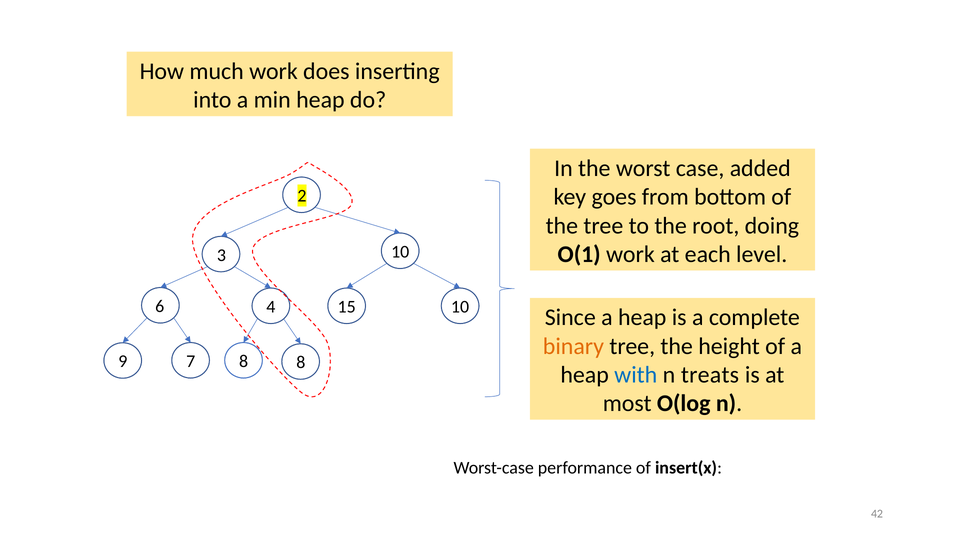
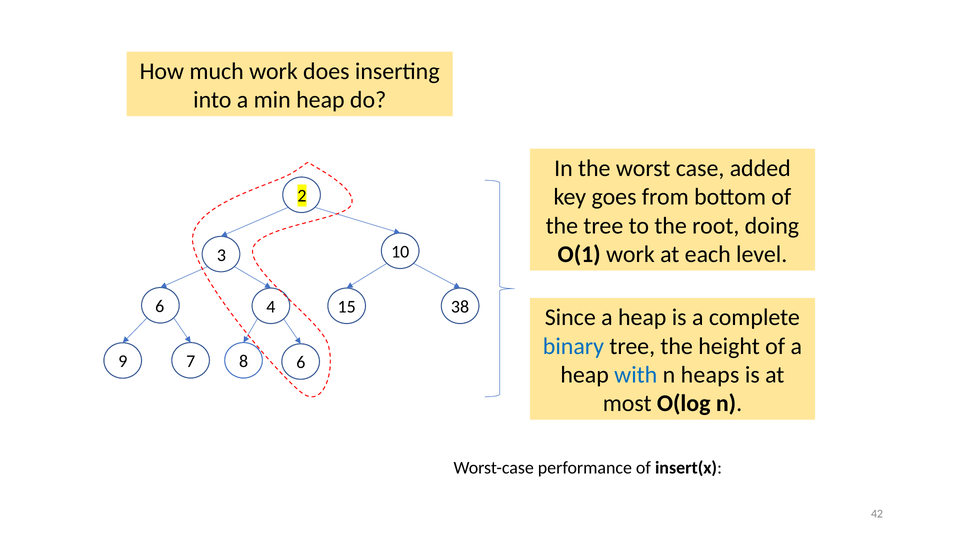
6 10: 10 -> 38
binary colour: orange -> blue
8 8: 8 -> 6
treats: treats -> heaps
